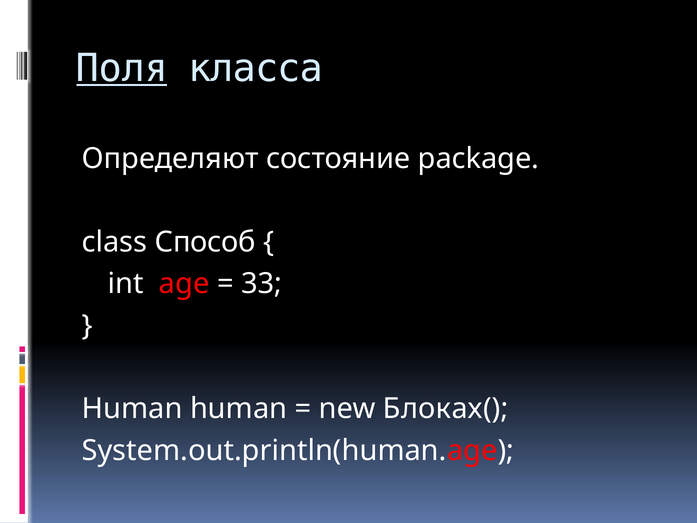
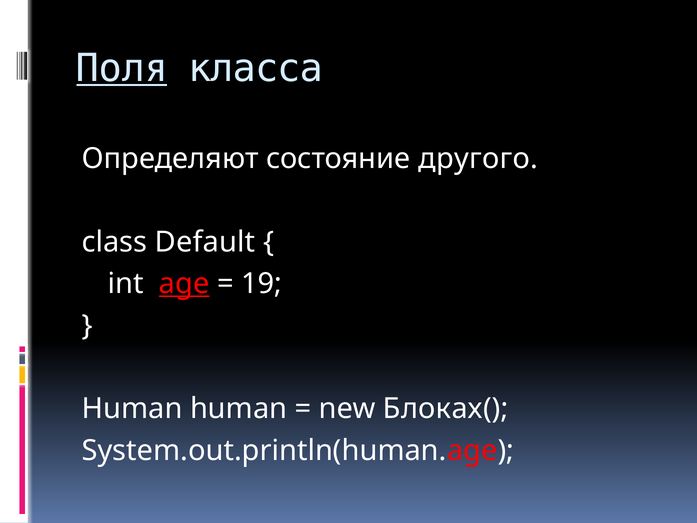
package: package -> другого
Способ: Способ -> Default
age underline: none -> present
33: 33 -> 19
